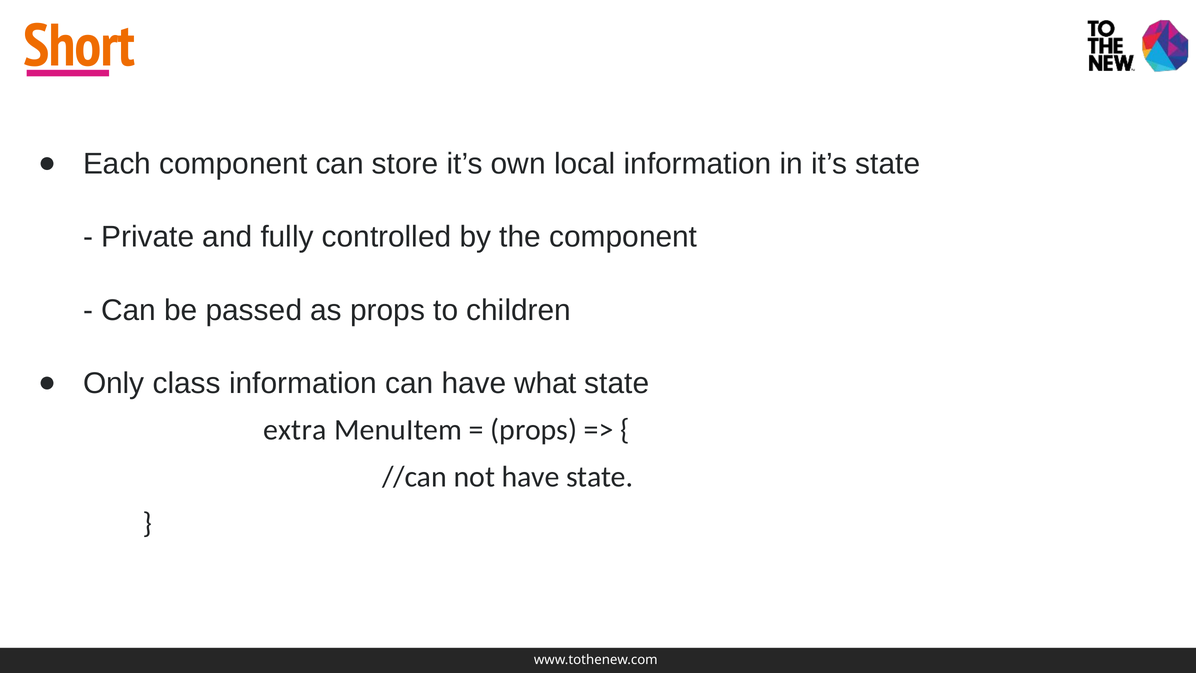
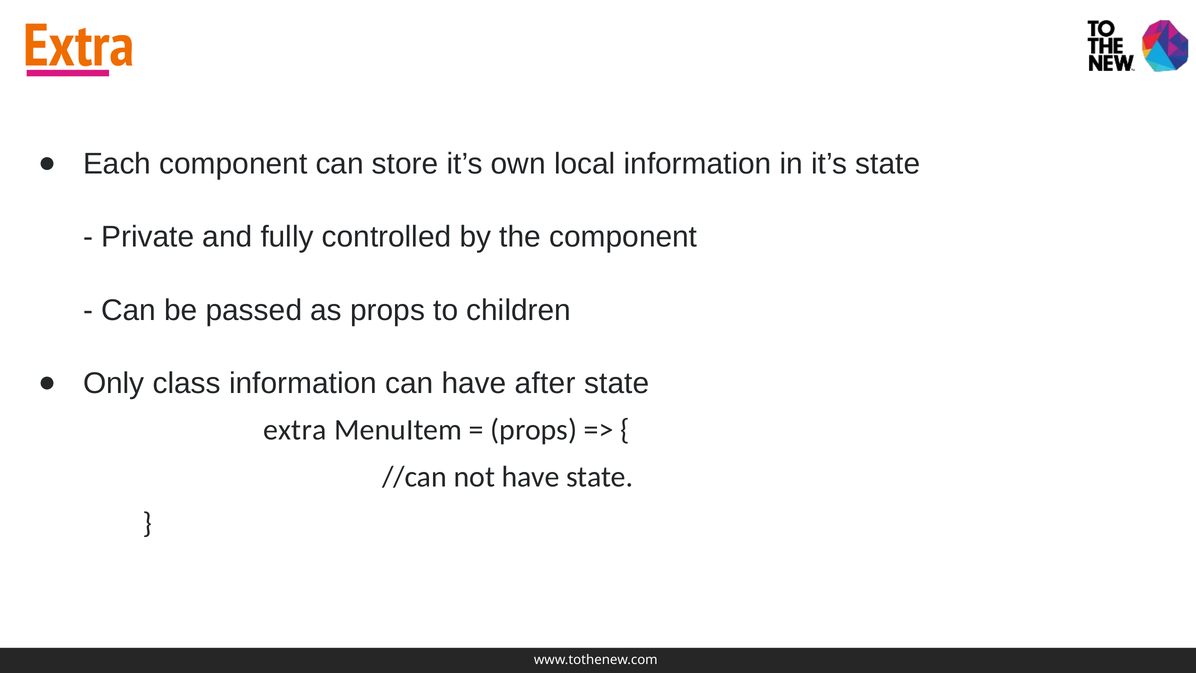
Short at (79, 46): Short -> Extra
what: what -> after
